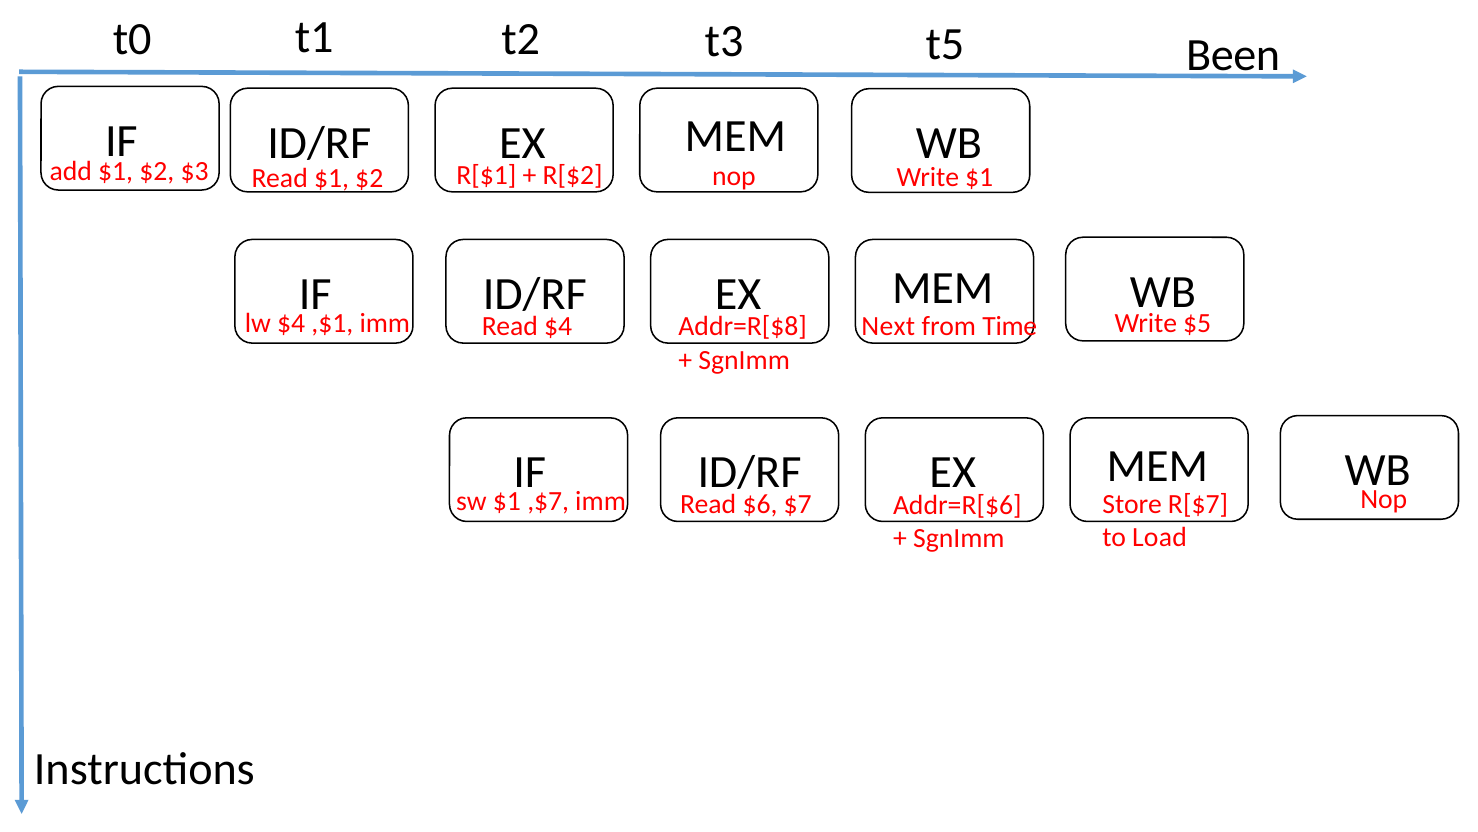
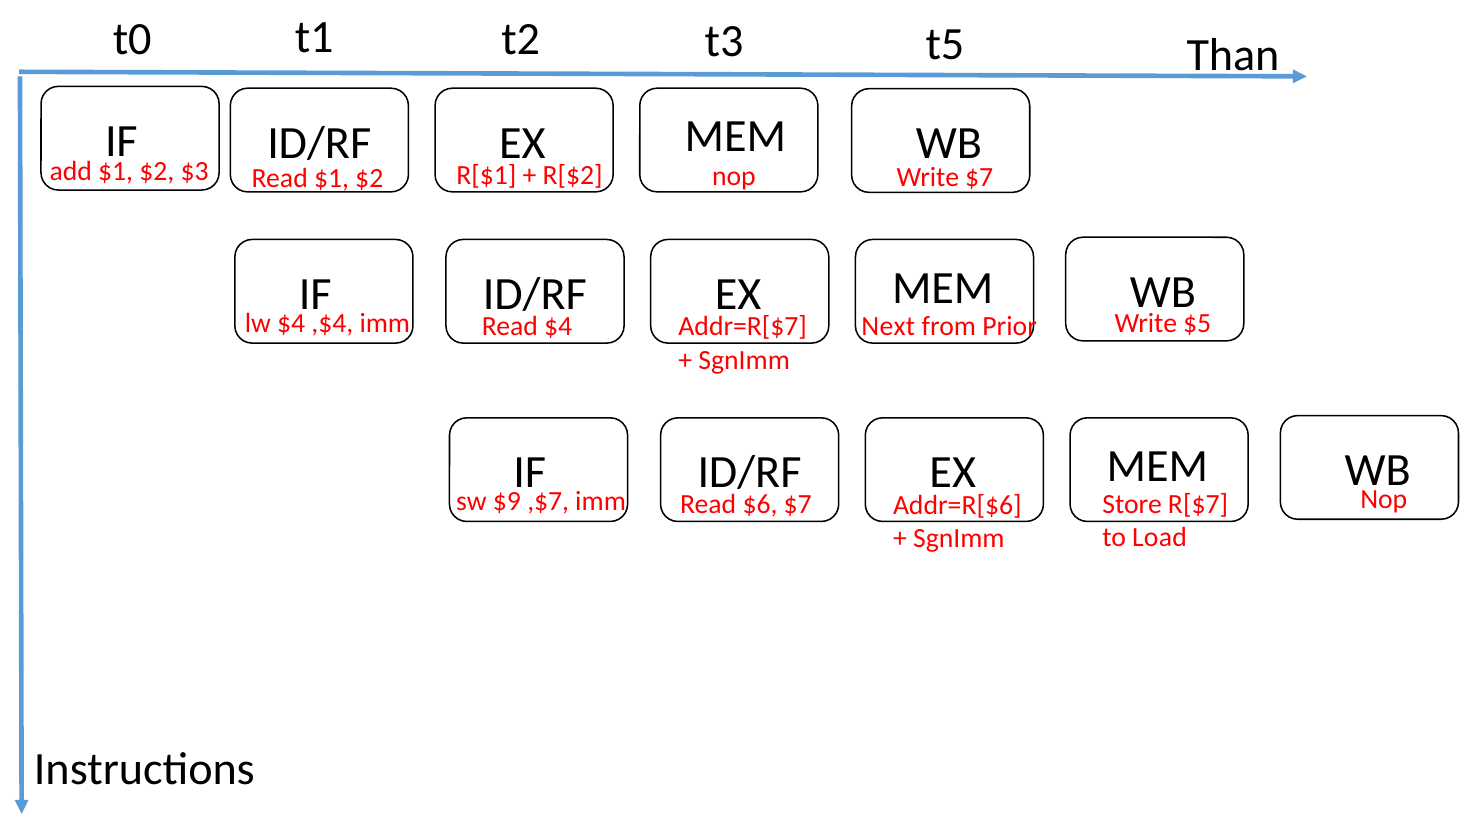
Been: Been -> Than
Write $1: $1 -> $7
,$1: ,$1 -> ,$4
Time: Time -> Prior
Addr=R[$8: Addr=R[$8 -> Addr=R[$7
sw $1: $1 -> $9
